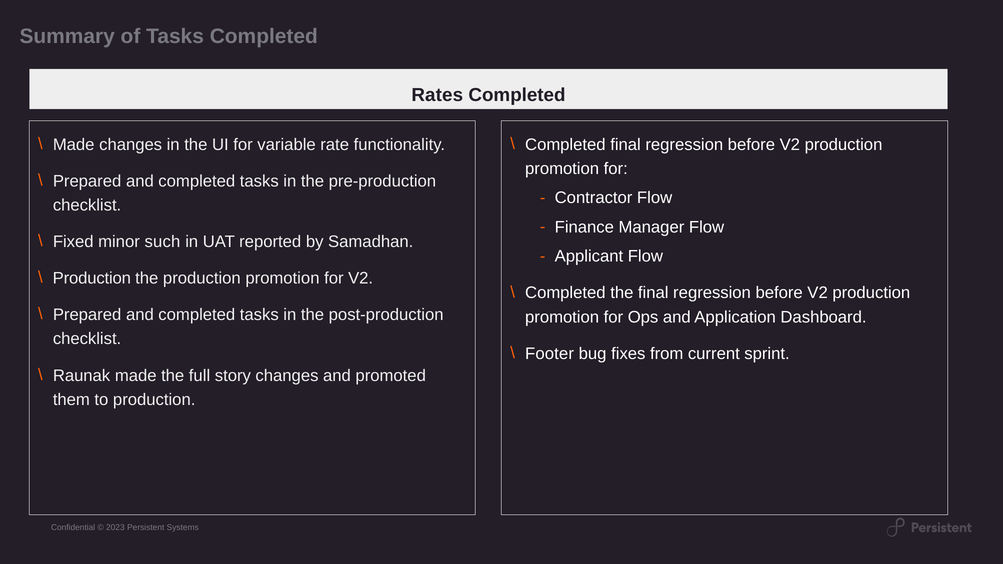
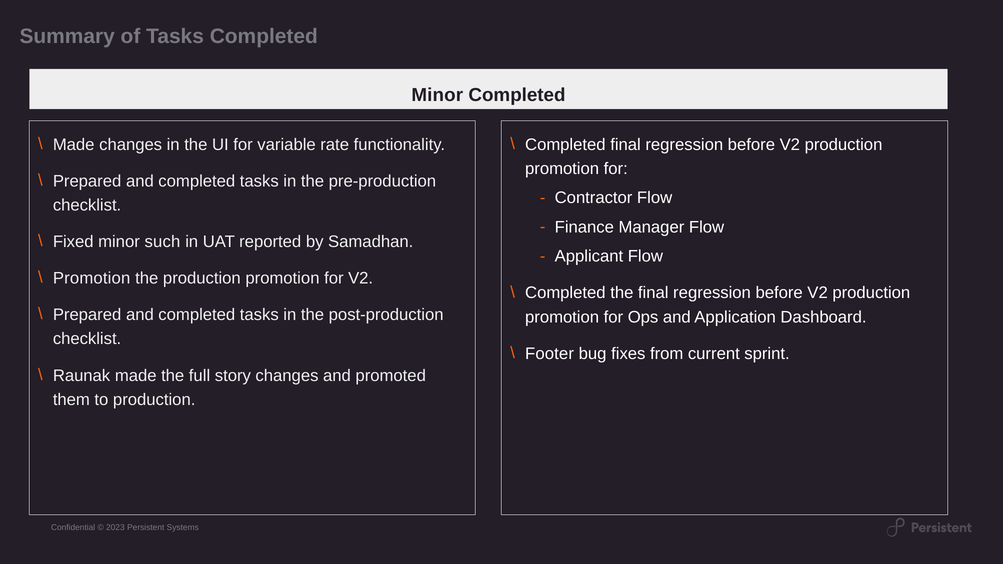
Rates at (437, 95): Rates -> Minor
Production at (92, 278): Production -> Promotion
